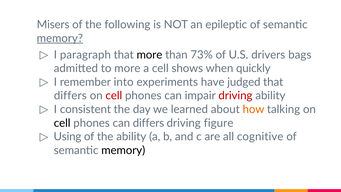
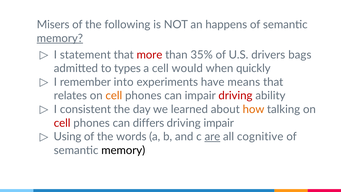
epileptic: epileptic -> happens
paragraph: paragraph -> statement
more at (149, 55) colour: black -> red
73%: 73% -> 35%
to more: more -> types
shows: shows -> would
judged: judged -> means
differs at (70, 96): differs -> relates
cell at (114, 96) colour: red -> orange
cell at (62, 123) colour: black -> red
driving figure: figure -> impair
the ability: ability -> words
are underline: none -> present
